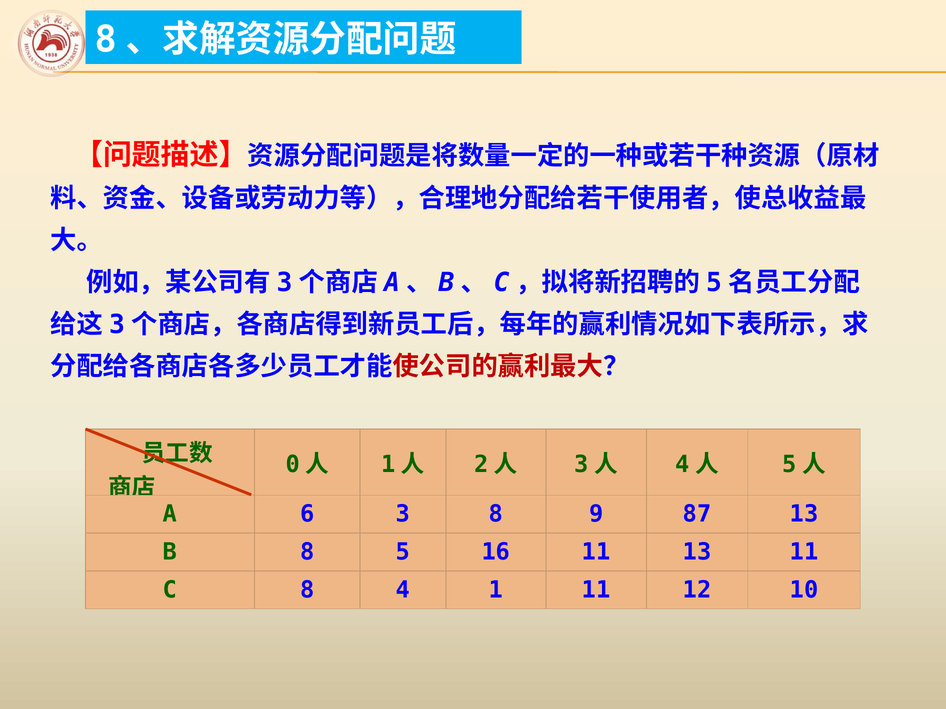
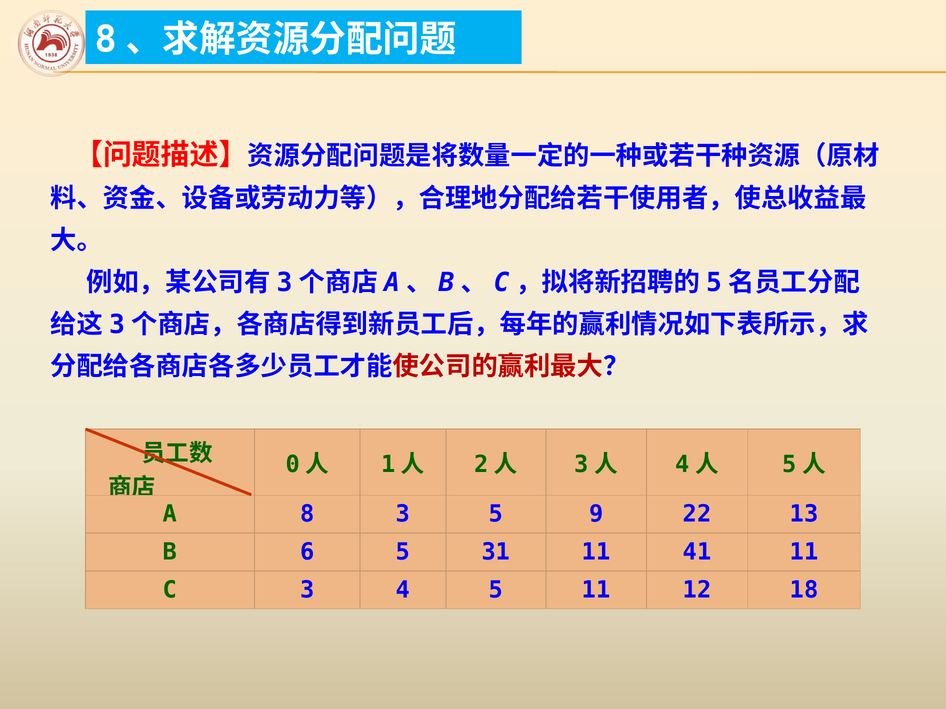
6: 6 -> 8
3 8: 8 -> 5
87: 87 -> 22
B 8: 8 -> 6
16: 16 -> 31
11 13: 13 -> 41
C 8: 8 -> 3
4 1: 1 -> 5
10: 10 -> 18
